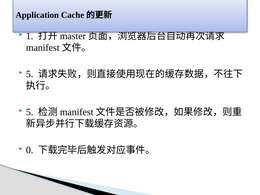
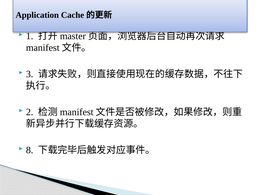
5 at (30, 74): 5 -> 3
5 at (30, 112): 5 -> 2
0: 0 -> 8
